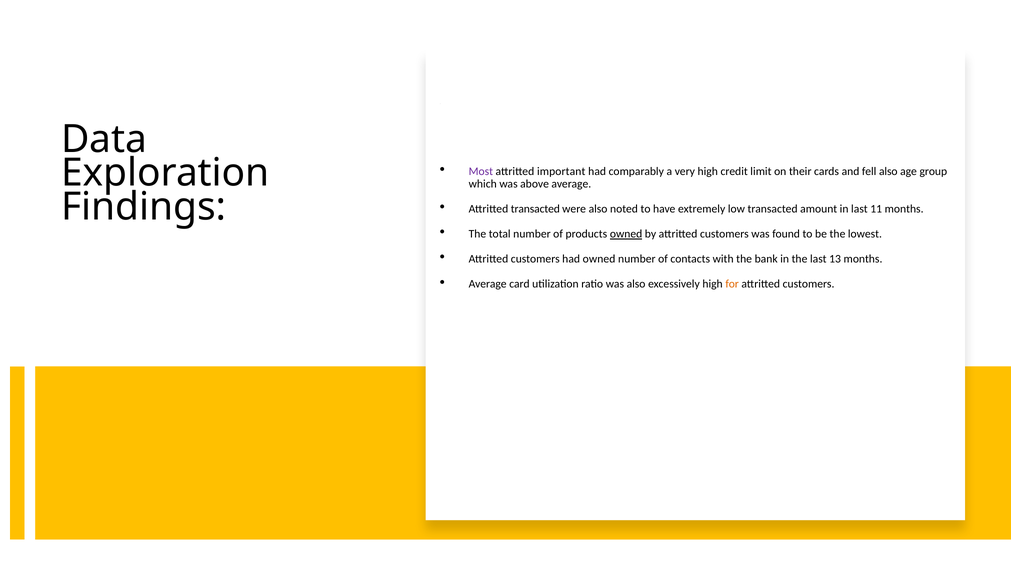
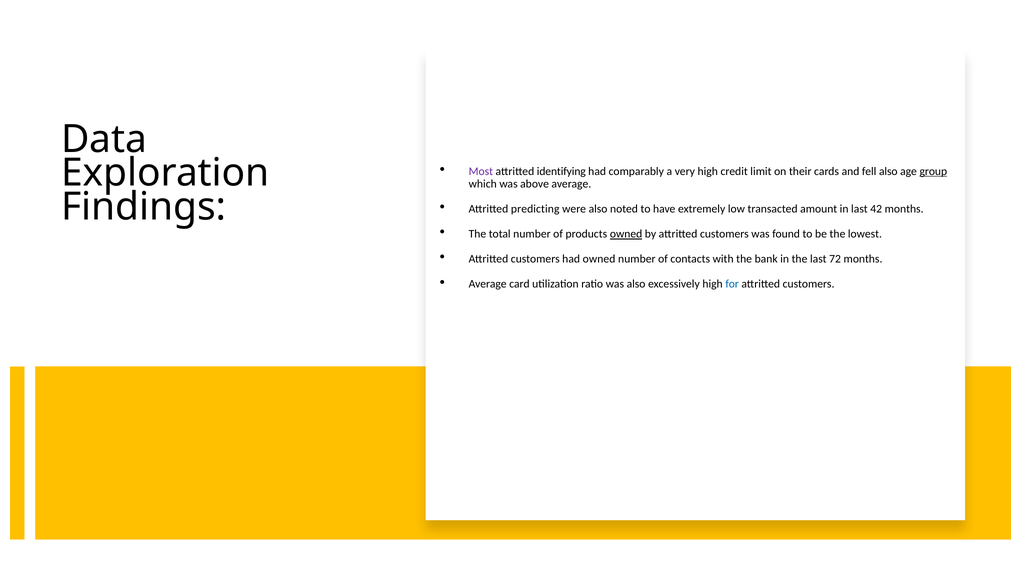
important: important -> identifying
group underline: none -> present
Attritted transacted: transacted -> predicting
11: 11 -> 42
13: 13 -> 72
for colour: orange -> blue
